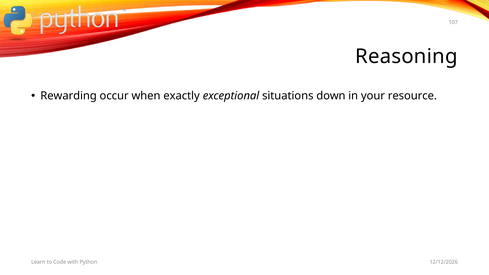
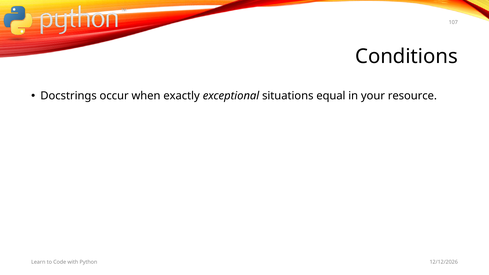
Reasoning: Reasoning -> Conditions
Rewarding: Rewarding -> Docstrings
down: down -> equal
